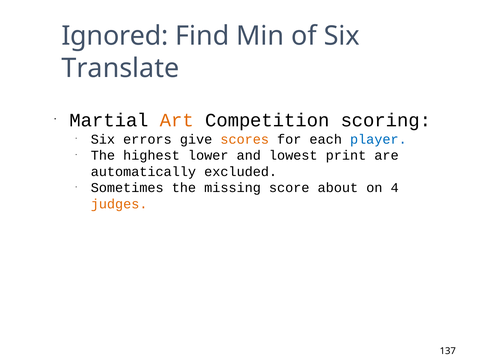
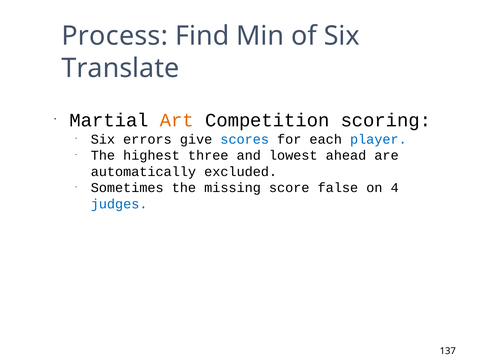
Ignored: Ignored -> Process
scores colour: orange -> blue
lower: lower -> three
print: print -> ahead
about: about -> false
judges colour: orange -> blue
